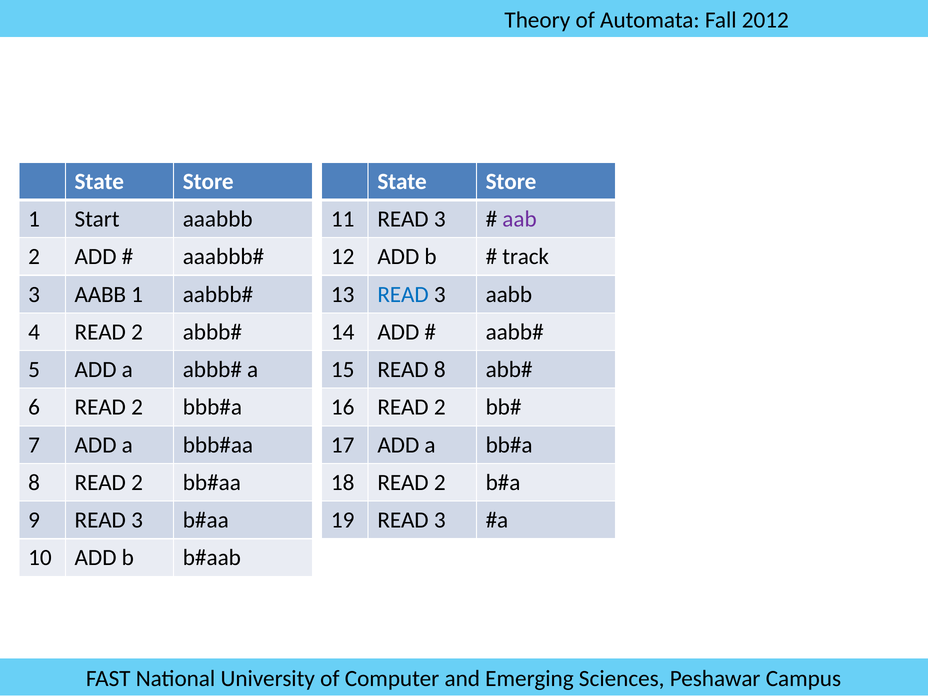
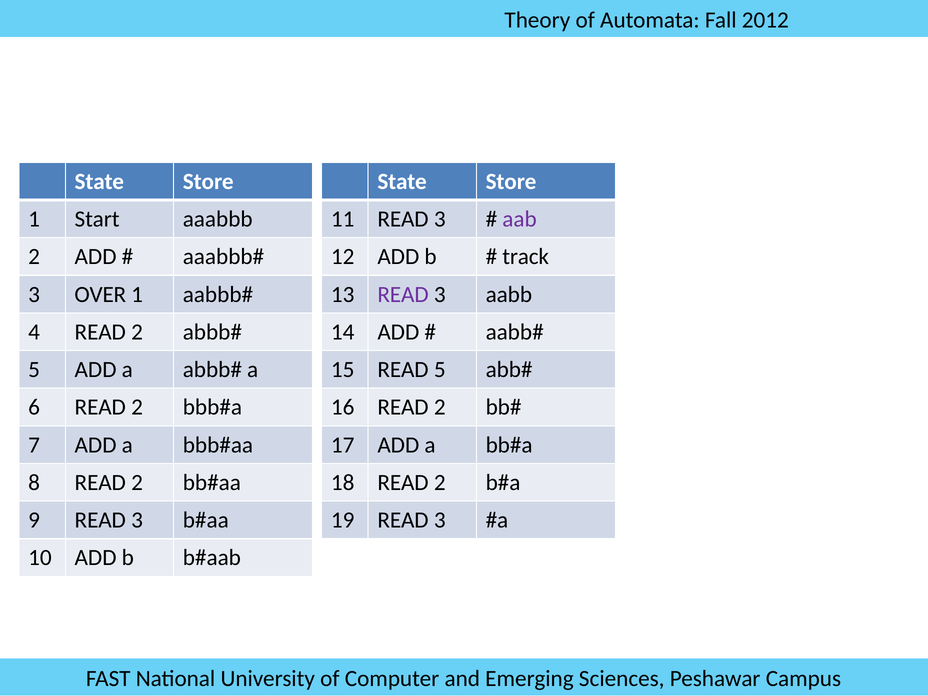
AABB at (100, 294): AABB -> OVER
READ at (403, 294) colour: blue -> purple
READ 8: 8 -> 5
